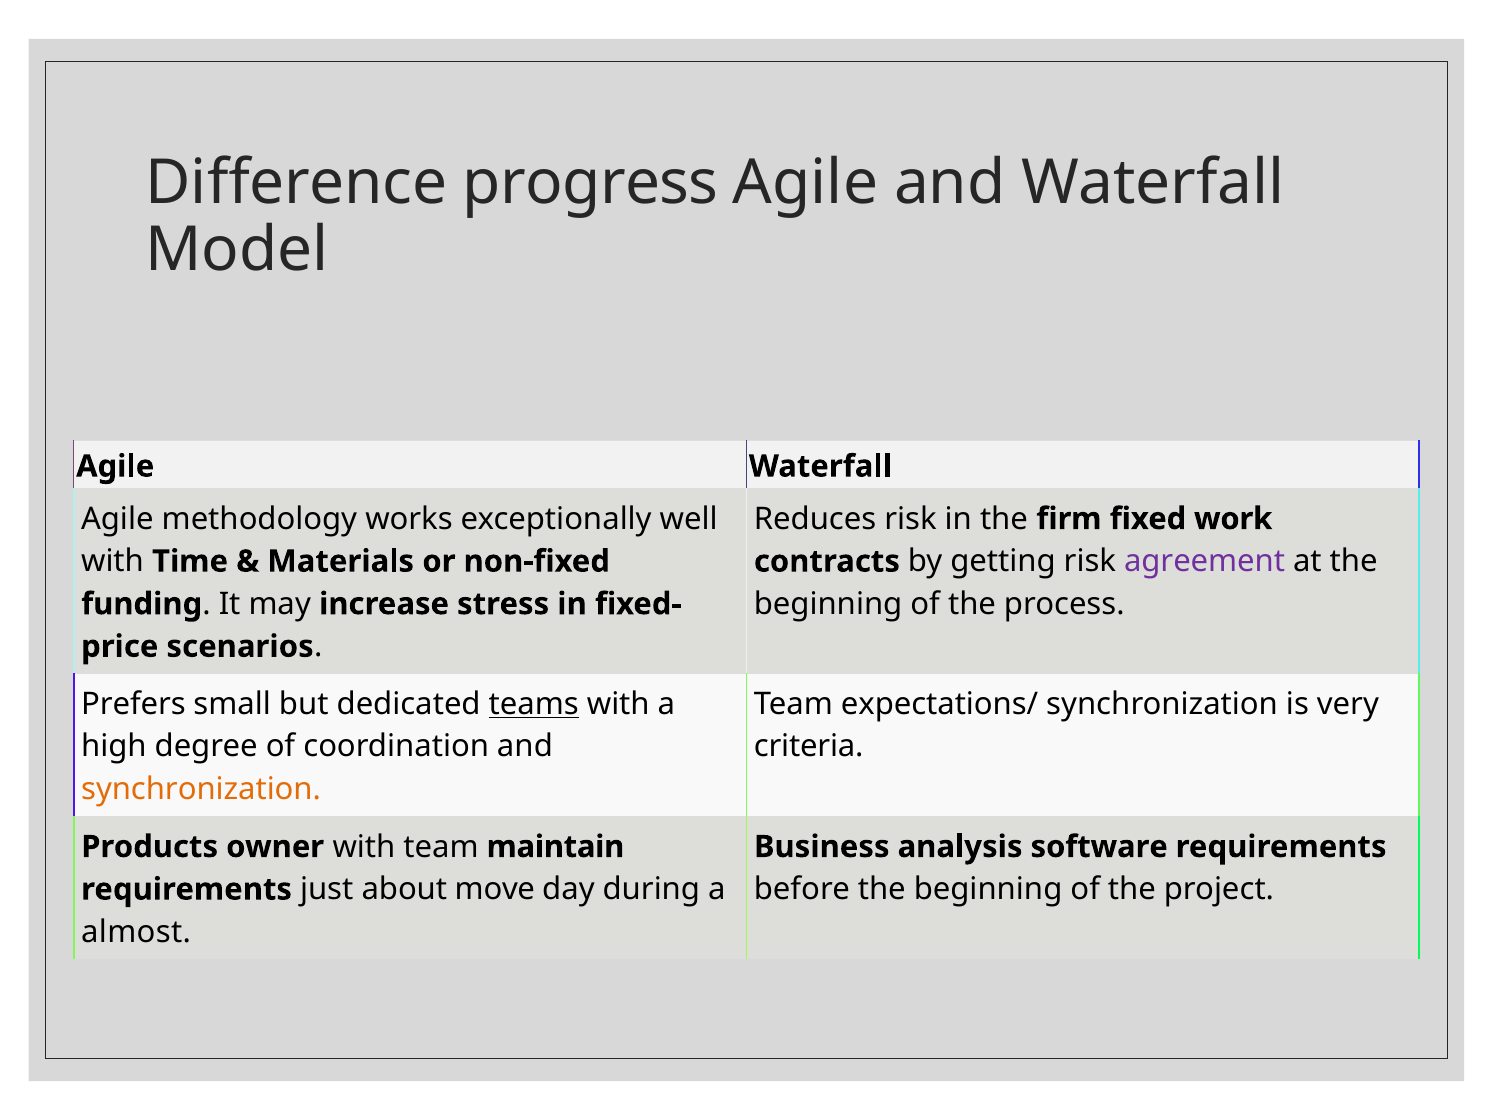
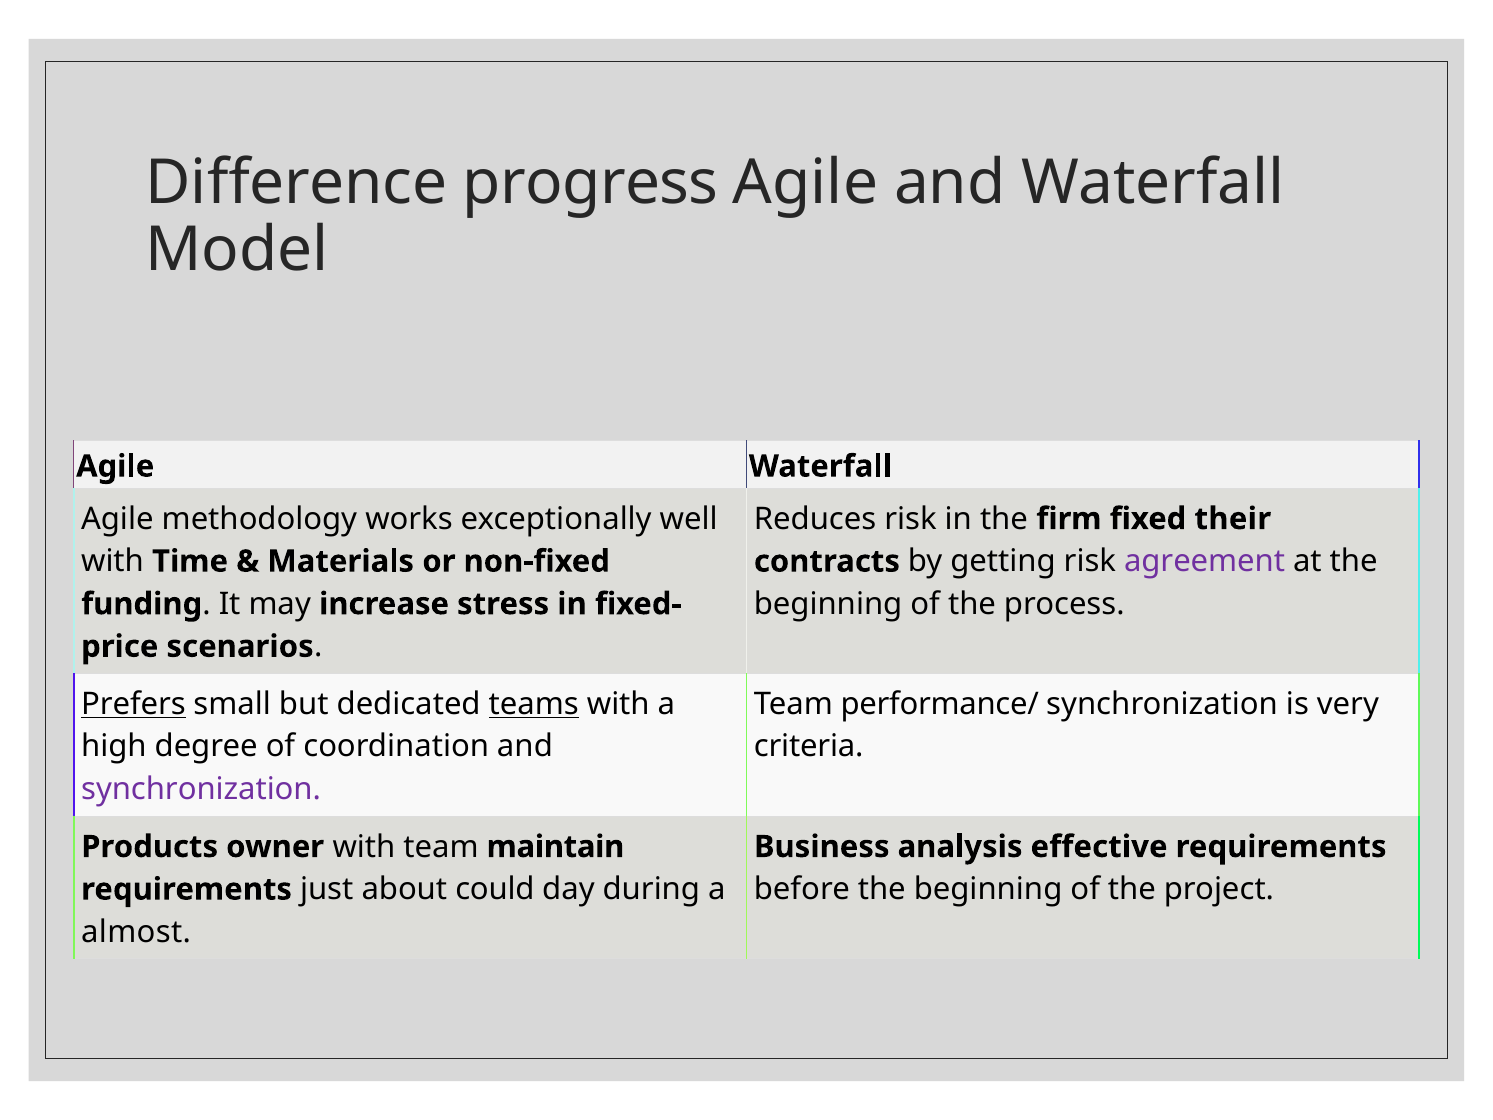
work: work -> their
Prefers underline: none -> present
expectations/: expectations/ -> performance/
synchronization at (201, 789) colour: orange -> purple
software: software -> effective
move: move -> could
